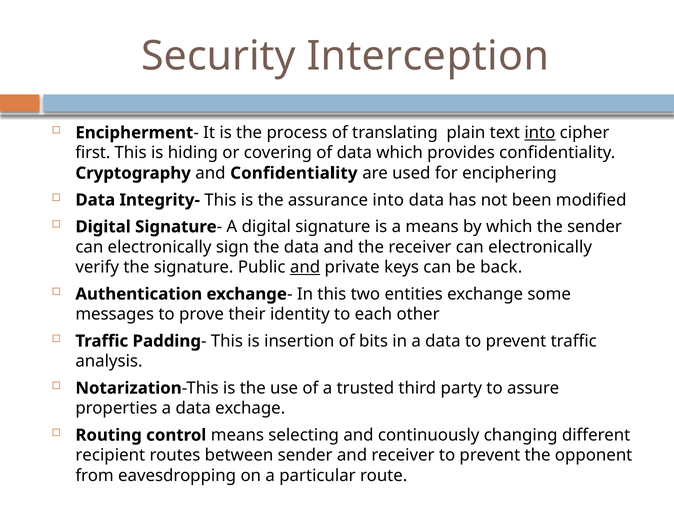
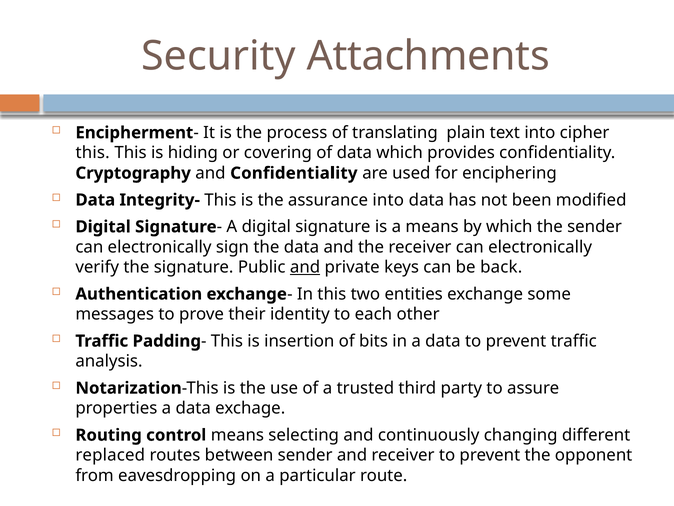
Interception: Interception -> Attachments
into at (540, 133) underline: present -> none
first at (93, 153): first -> this
recipient: recipient -> replaced
